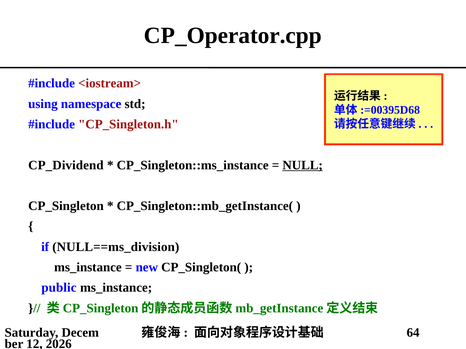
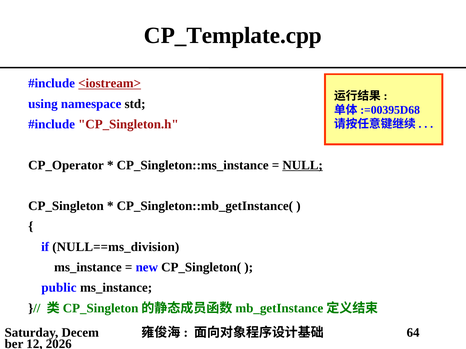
CP_Operator.cpp: CP_Operator.cpp -> CP_Template.cpp
<iostream> underline: none -> present
CP_Dividend: CP_Dividend -> CP_Operator
